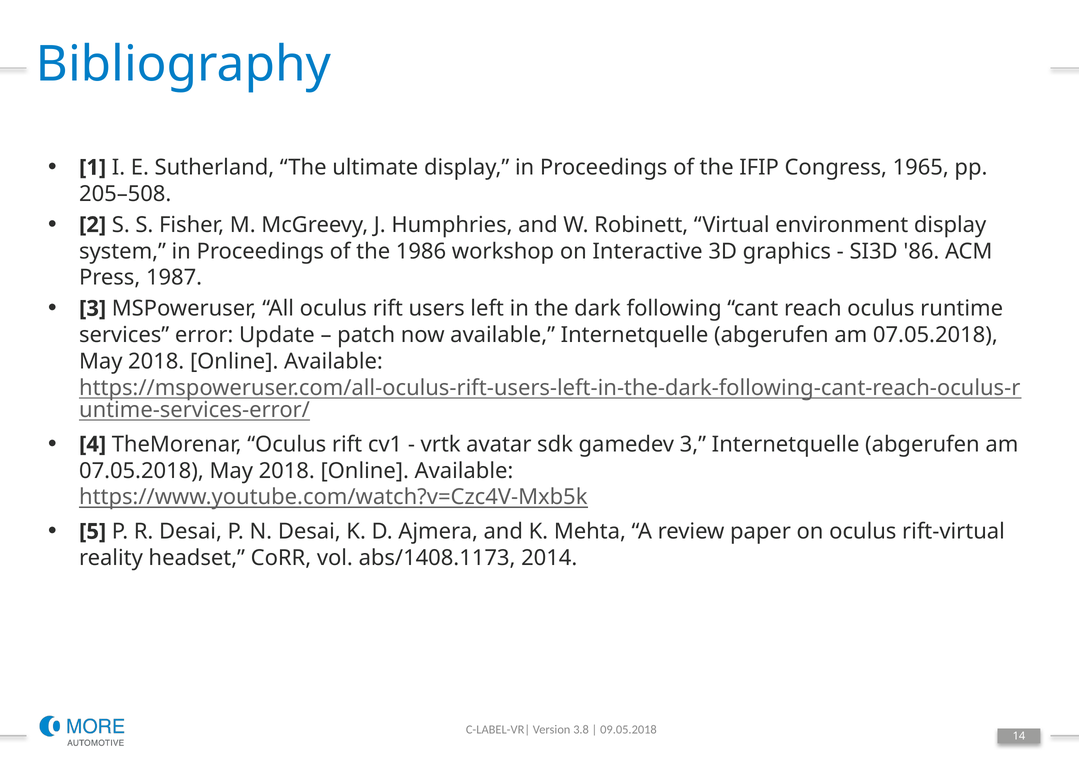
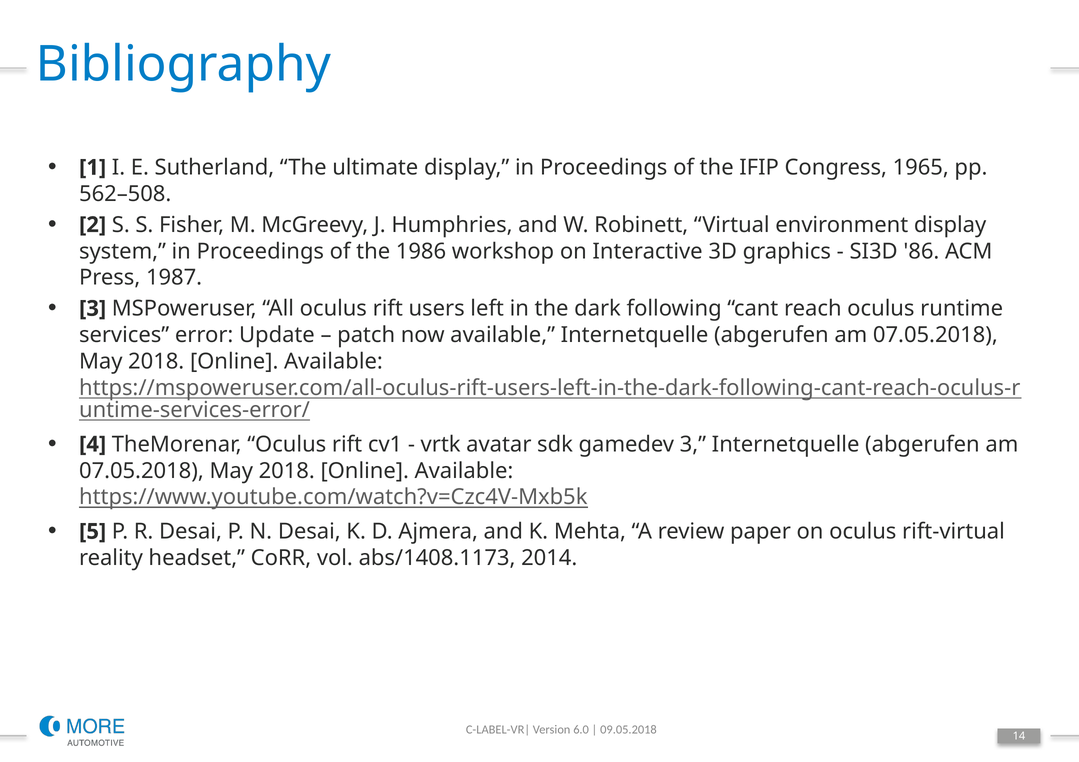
205–508: 205–508 -> 562–508
3.8: 3.8 -> 6.0
